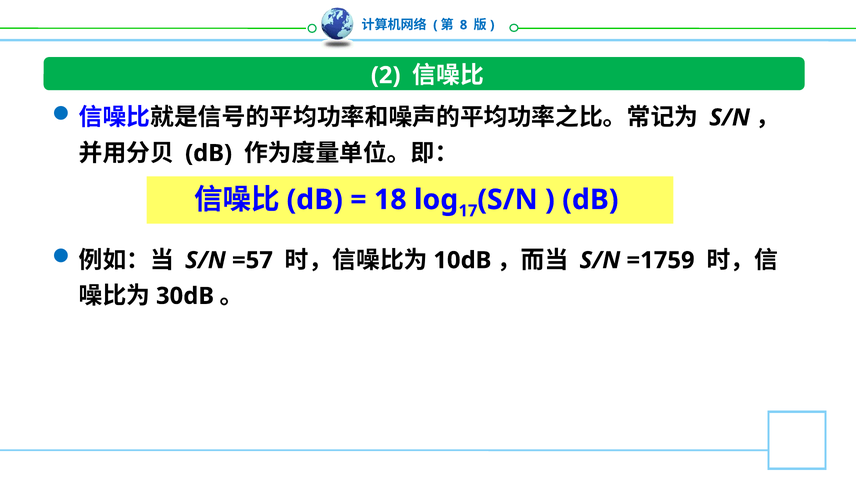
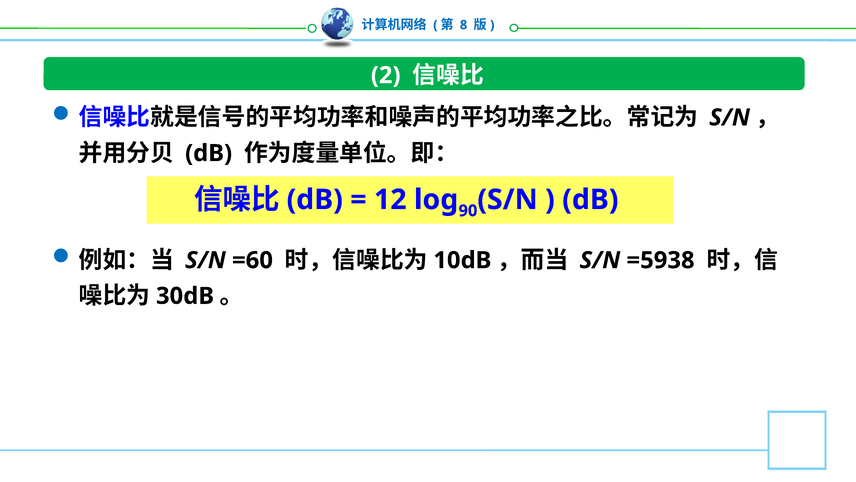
18: 18 -> 12
17: 17 -> 90
=57: =57 -> =60
=1759: =1759 -> =5938
